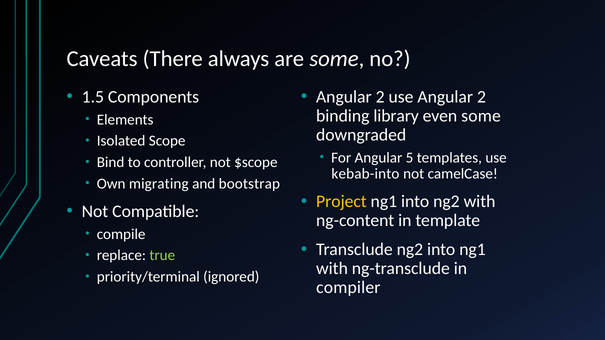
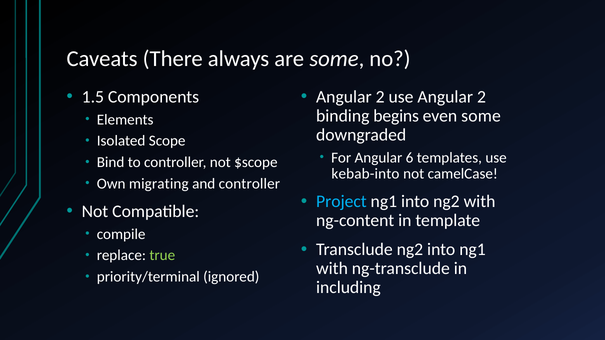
library: library -> begins
5: 5 -> 6
and bootstrap: bootstrap -> controller
Project colour: yellow -> light blue
compiler: compiler -> including
